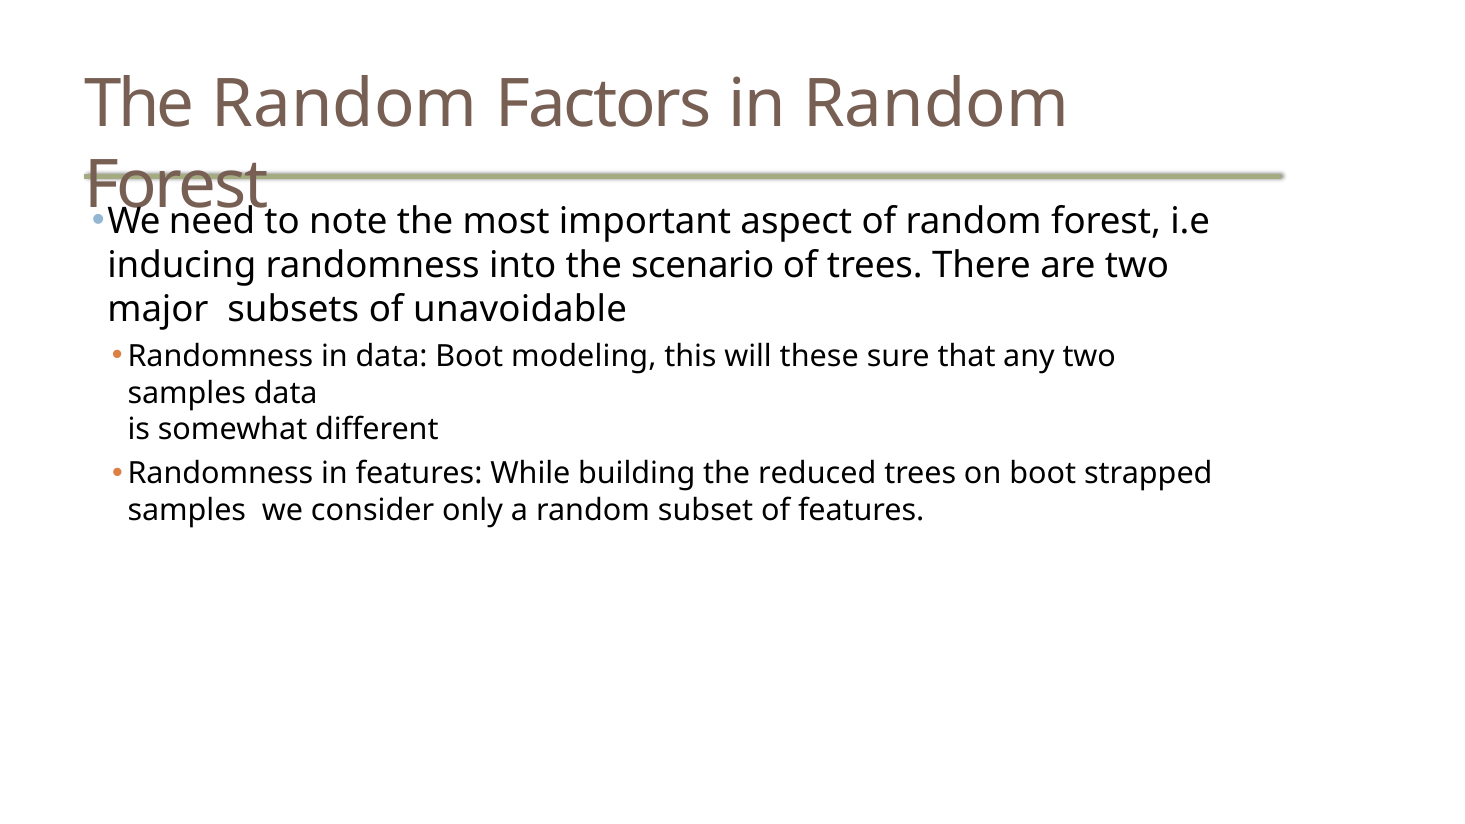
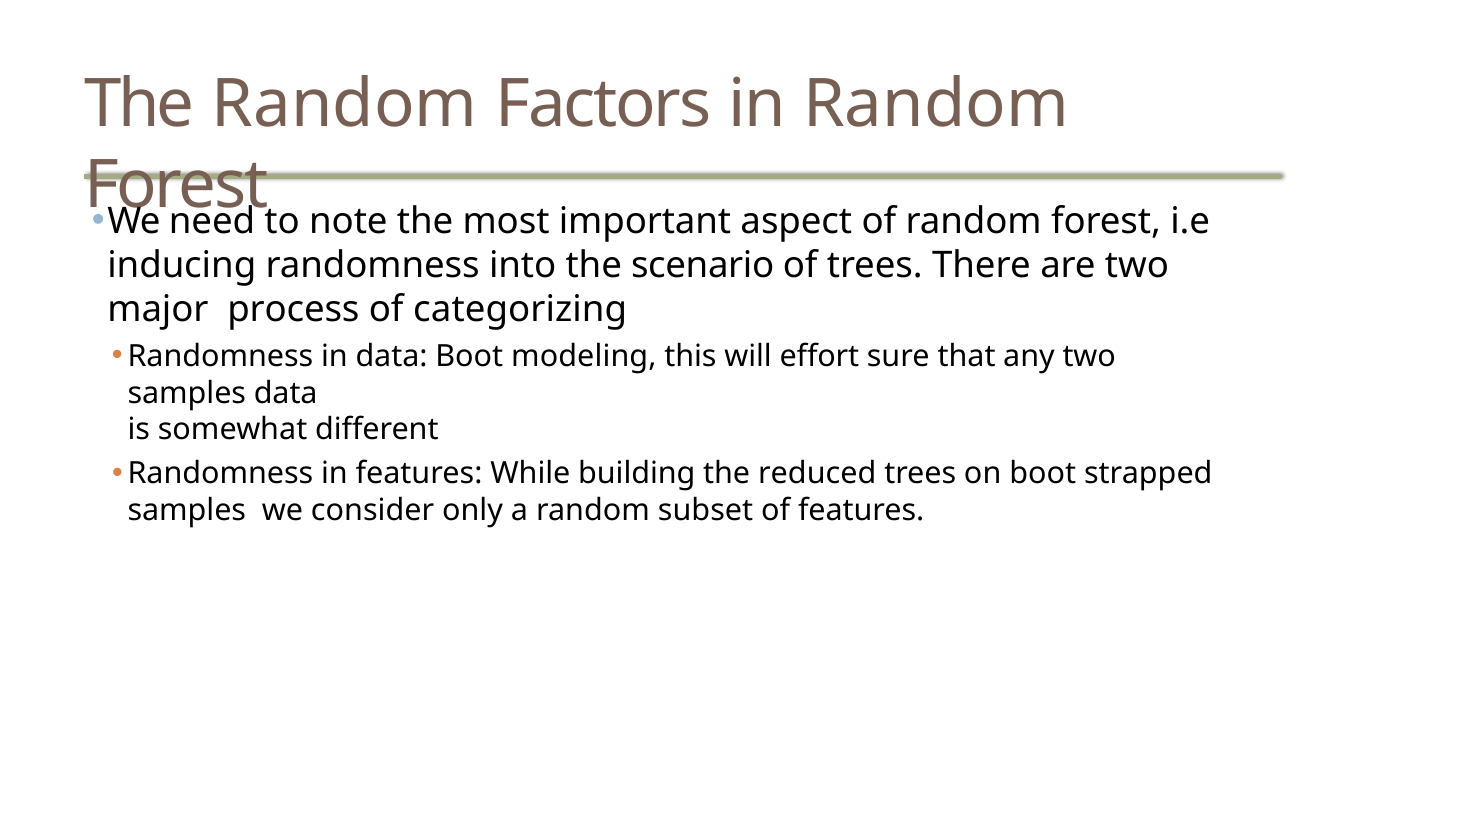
subsets: subsets -> process
unavoidable: unavoidable -> categorizing
these: these -> effort
